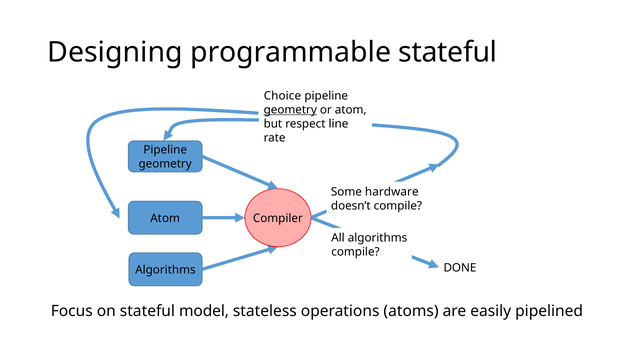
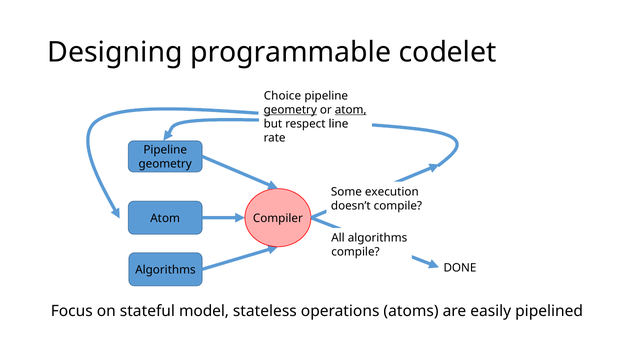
programmable stateful: stateful -> codelet
atom at (351, 110) underline: none -> present
hardware: hardware -> execution
